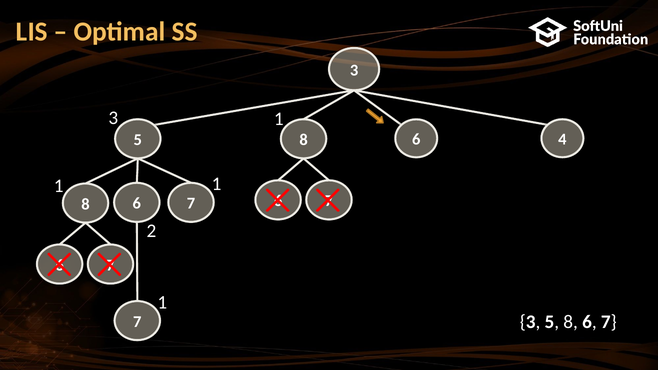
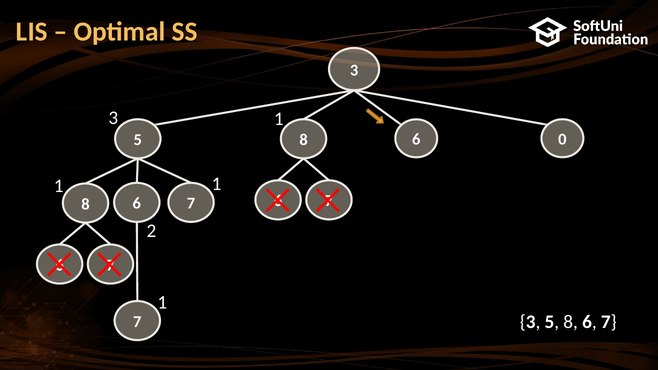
4: 4 -> 0
